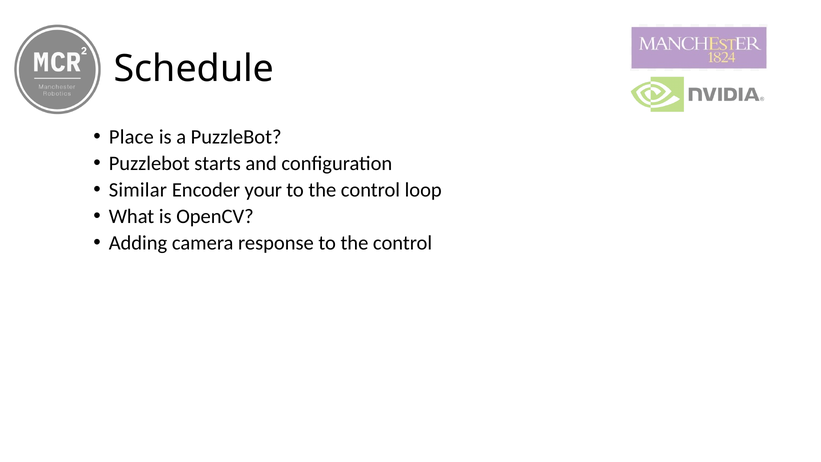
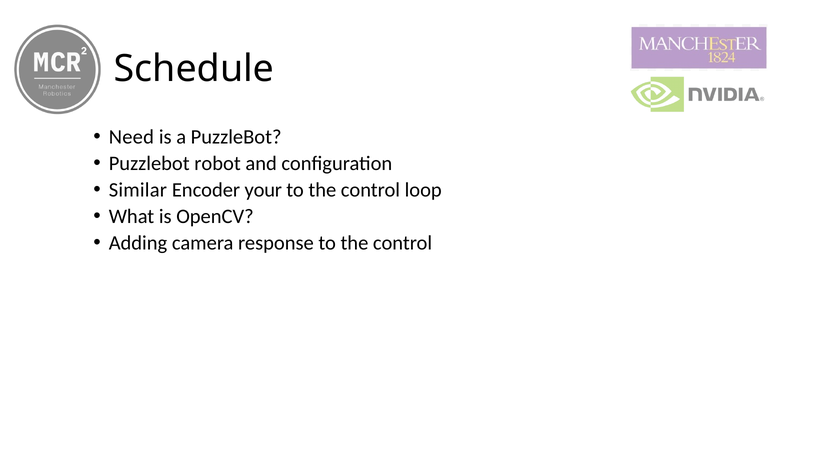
Place: Place -> Need
starts: starts -> robot
